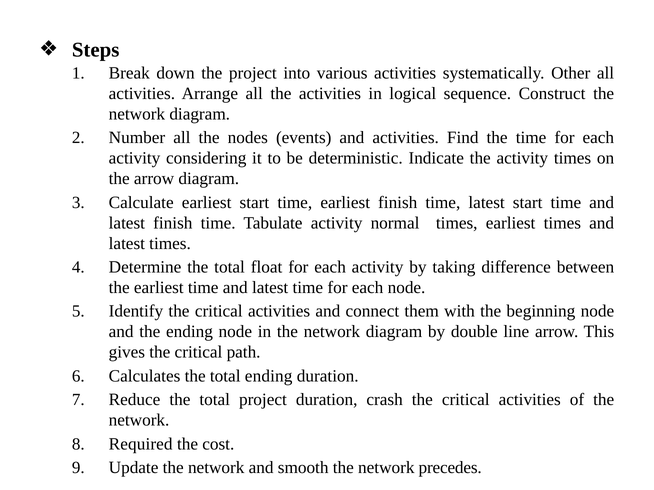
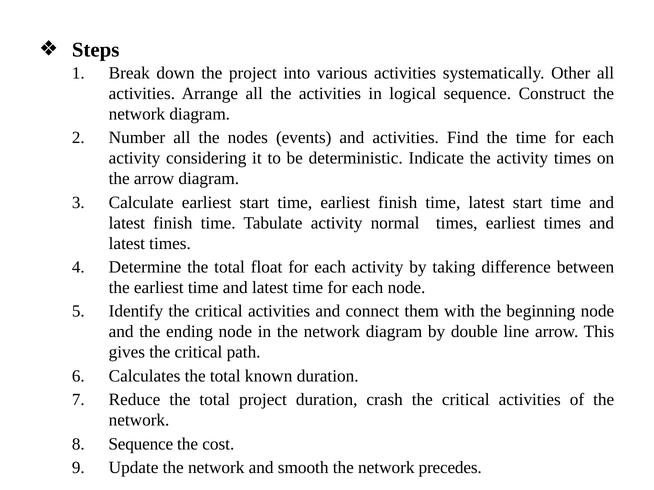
total ending: ending -> known
Required at (141, 444): Required -> Sequence
